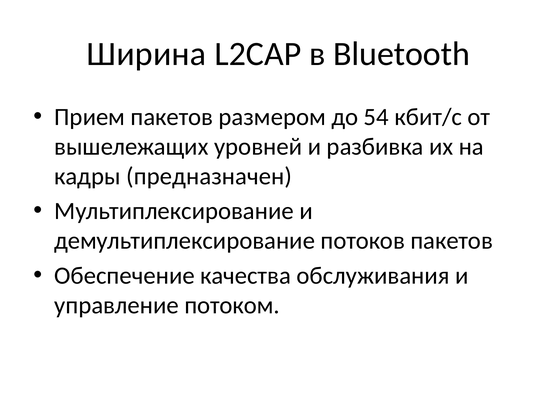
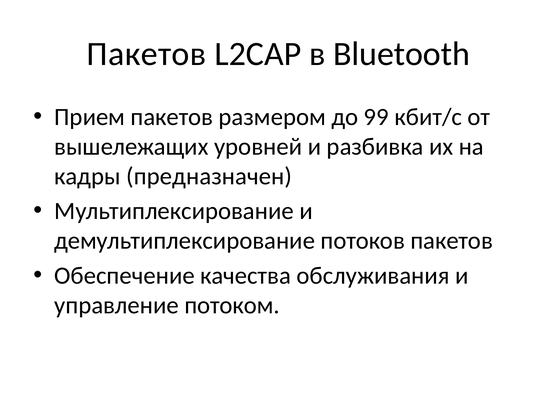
Ширина at (146, 54): Ширина -> Пакетов
54: 54 -> 99
